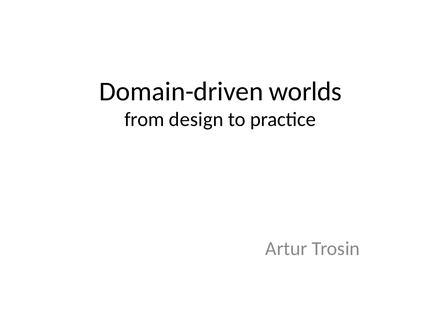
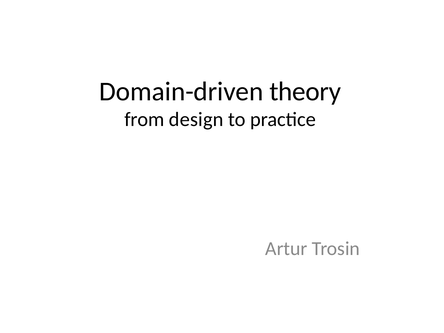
worlds: worlds -> theory
